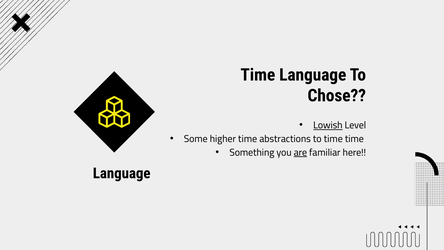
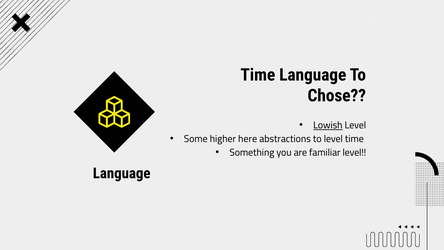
higher time: time -> here
to time: time -> level
are underline: present -> none
familiar here: here -> level
